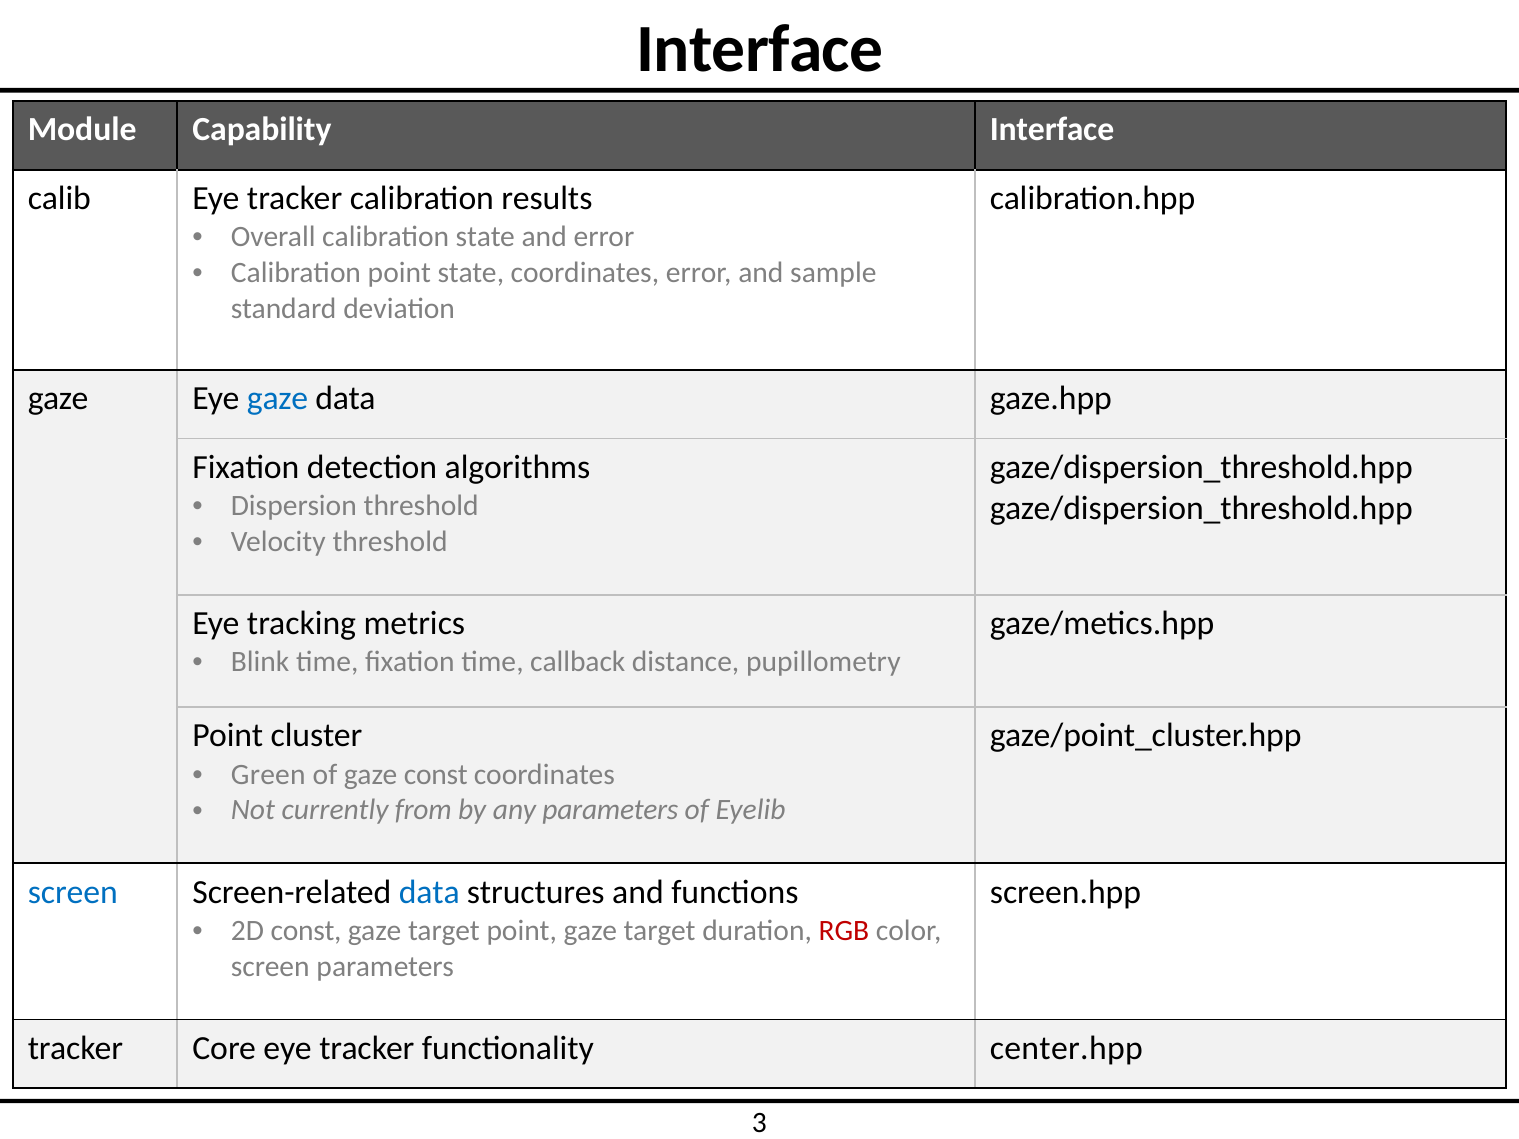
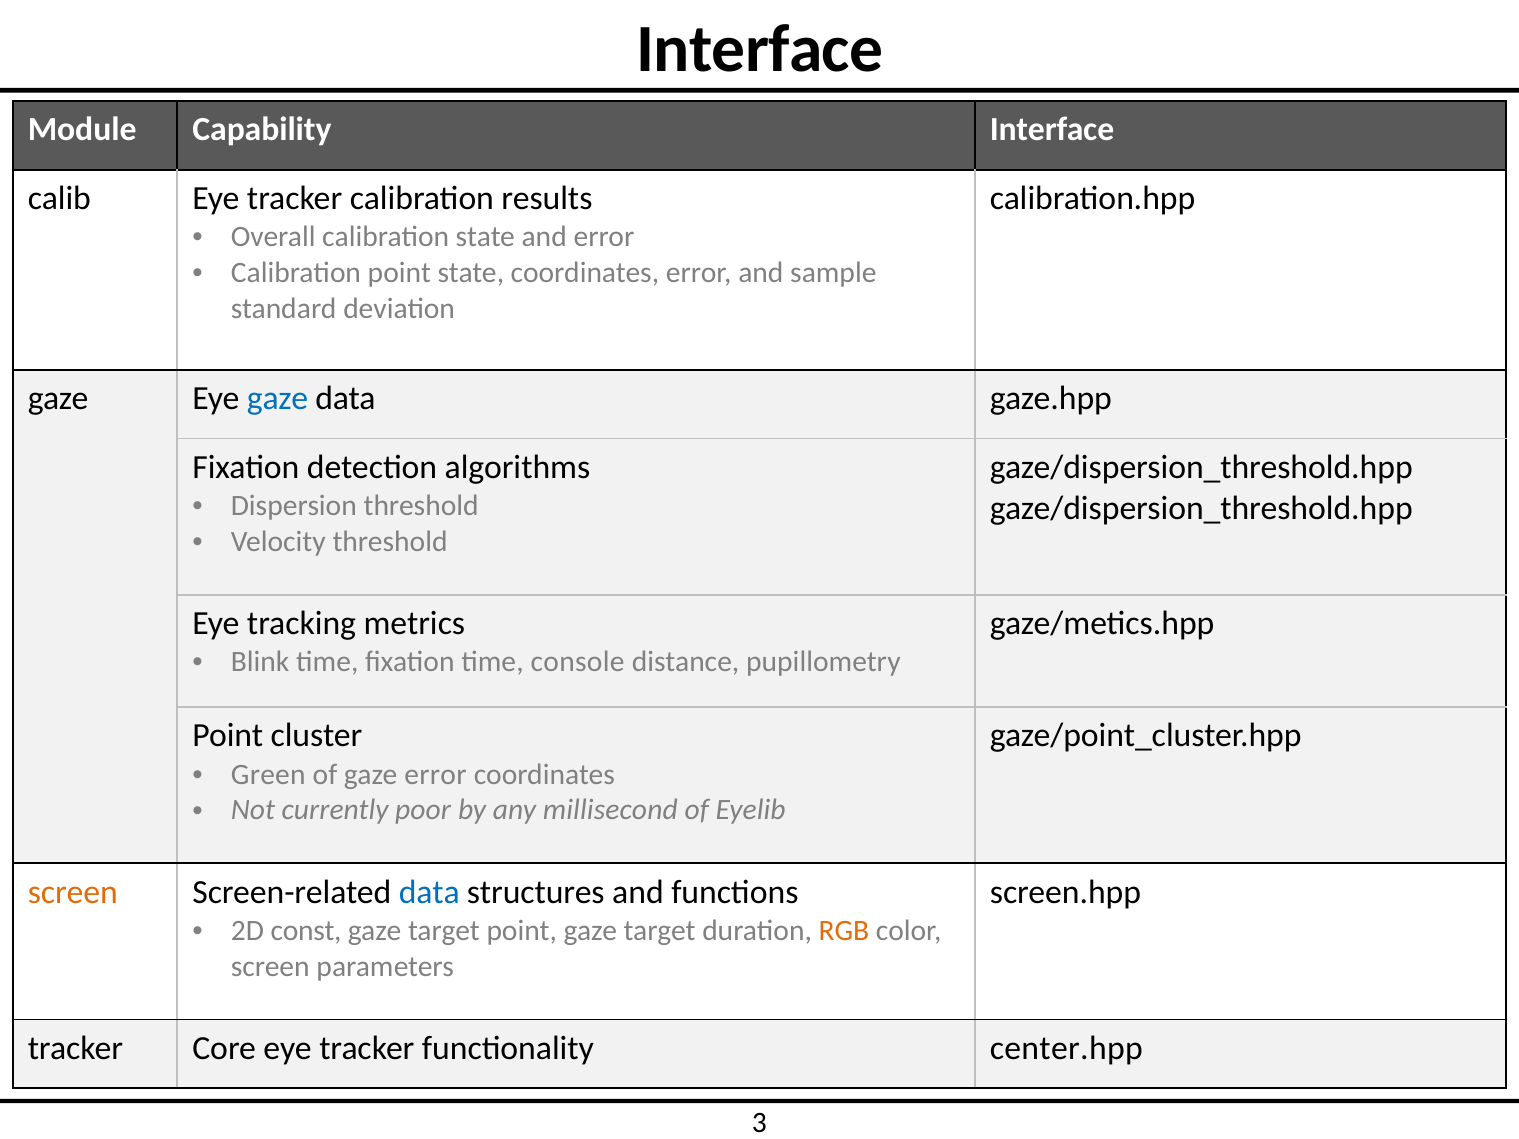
callback: callback -> console
gaze const: const -> error
from: from -> poor
any parameters: parameters -> millisecond
screen at (73, 892) colour: blue -> orange
RGB colour: red -> orange
